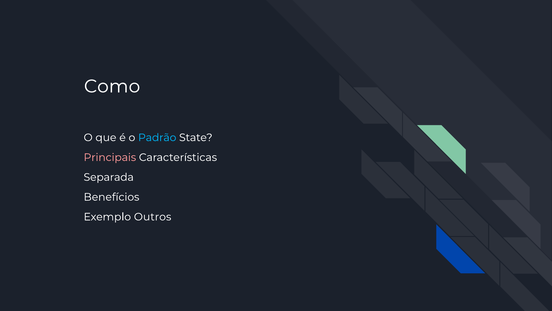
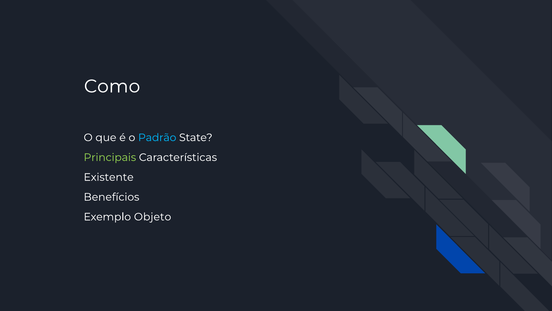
Principais colour: pink -> light green
Separada: Separada -> Existente
Outros: Outros -> Objeto
